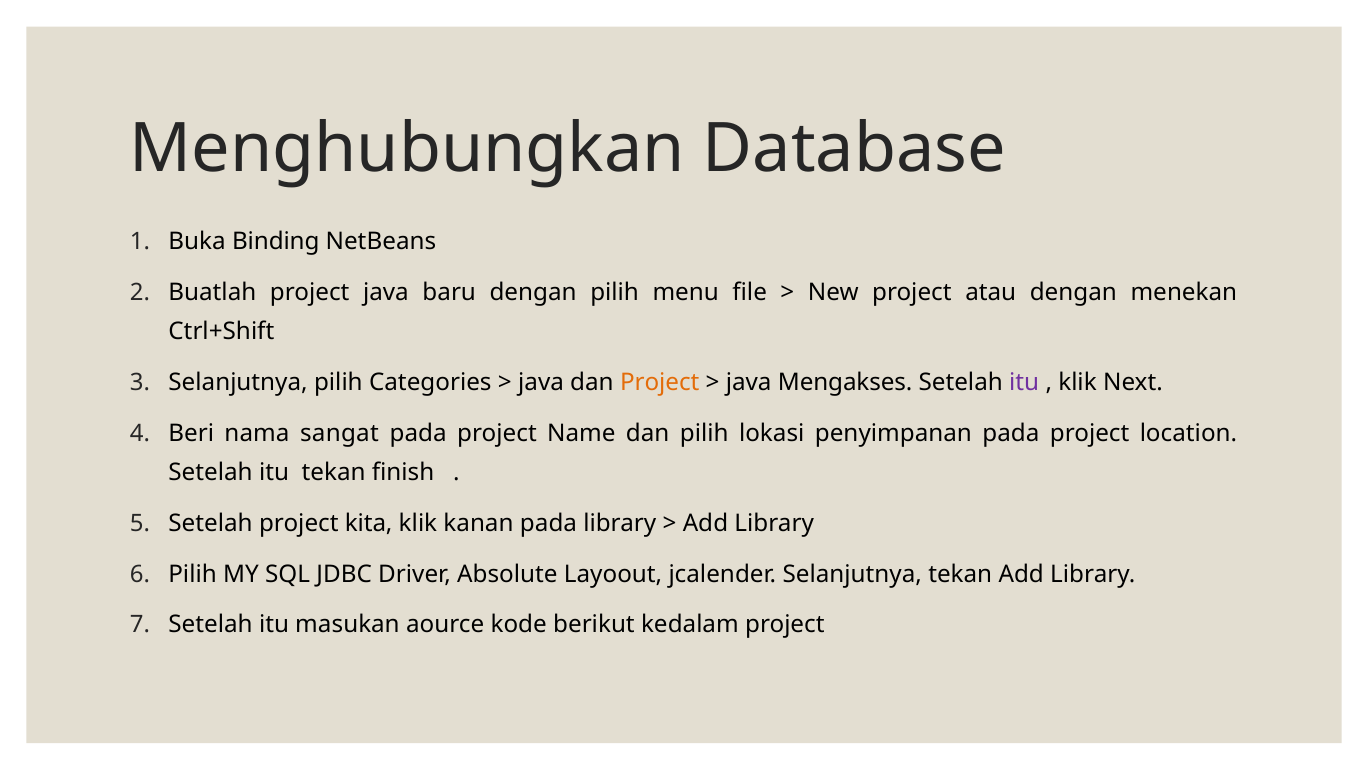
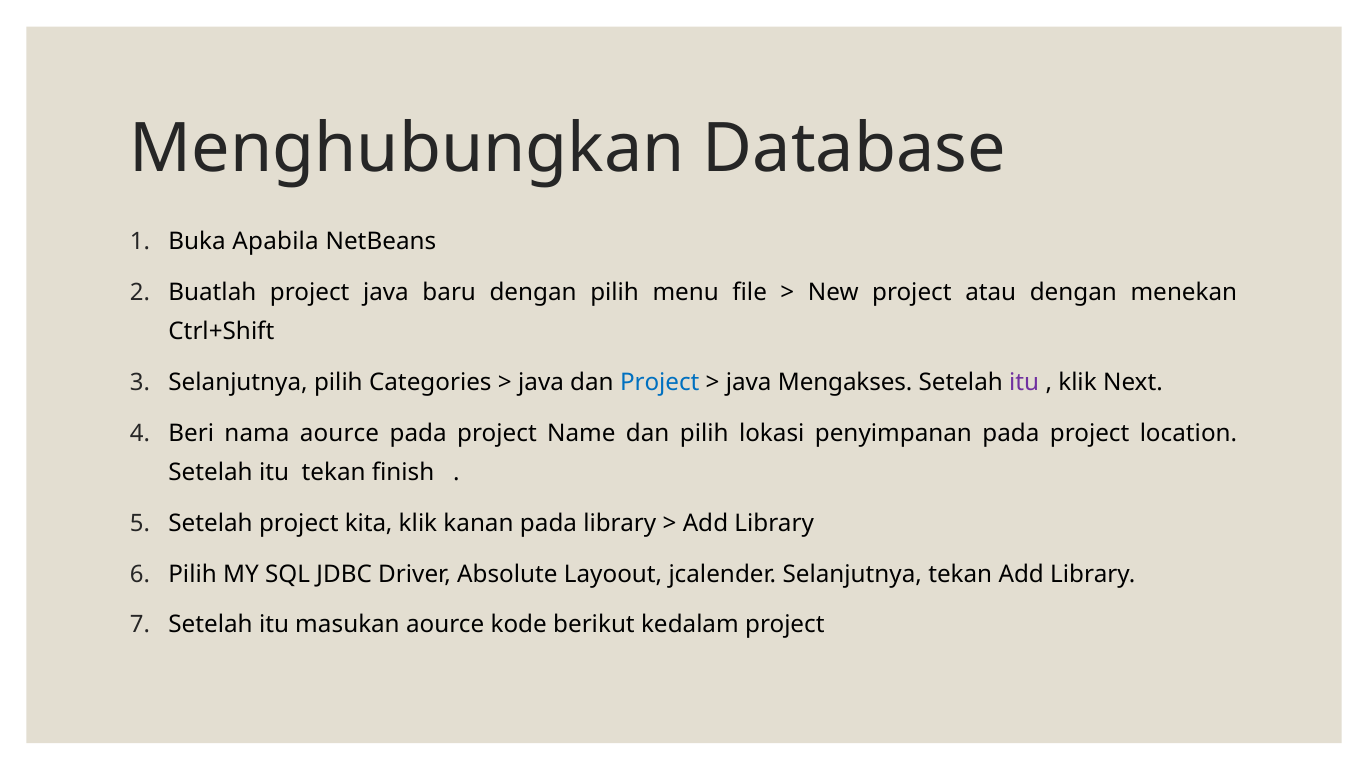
Binding: Binding -> Apabila
Project at (660, 382) colour: orange -> blue
nama sangat: sangat -> aource
